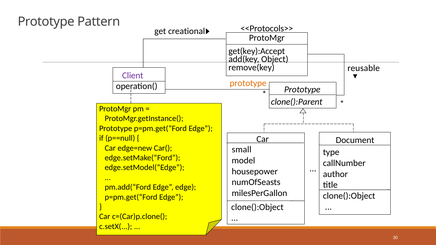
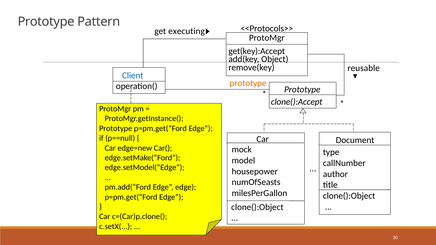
creational: creational -> executing
Client colour: purple -> blue
clone():Parent: clone():Parent -> clone():Accept
small: small -> mock
